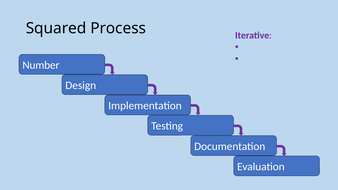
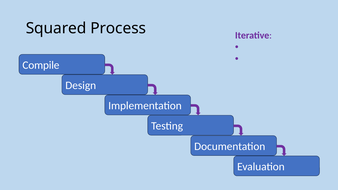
Number: Number -> Compile
